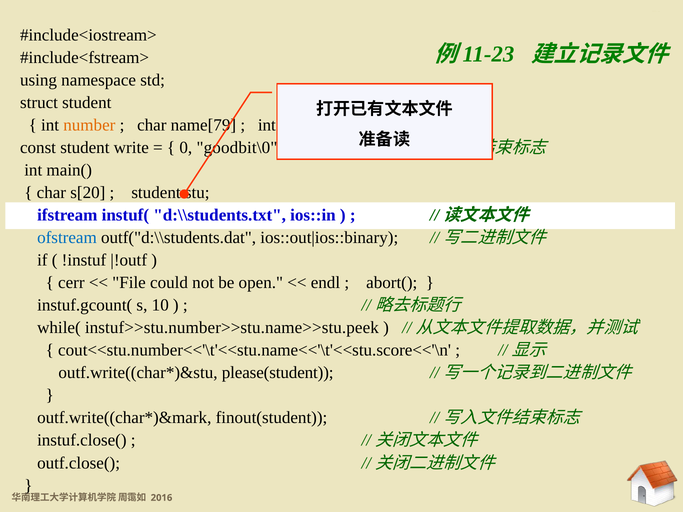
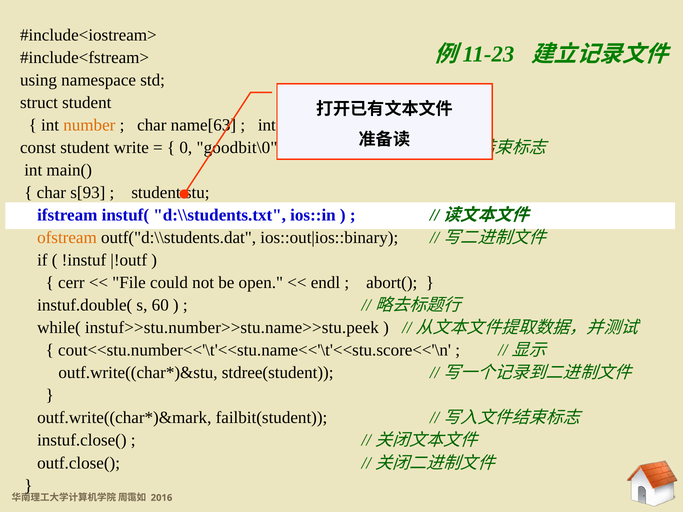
name[79: name[79 -> name[63
s[20: s[20 -> s[93
ofstream colour: blue -> orange
instuf.gcount(: instuf.gcount( -> instuf.double(
10: 10 -> 60
please(student: please(student -> stdree(student
finout(student: finout(student -> failbit(student
